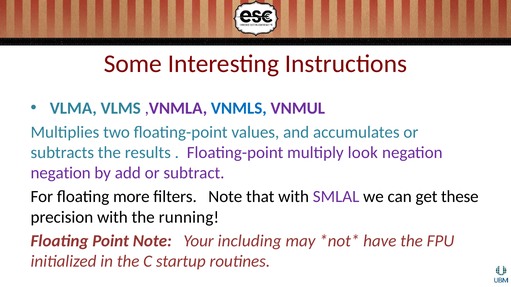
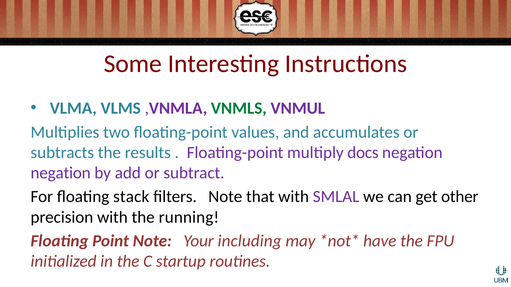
VNMLS colour: blue -> green
look: look -> docs
more: more -> stack
these: these -> other
